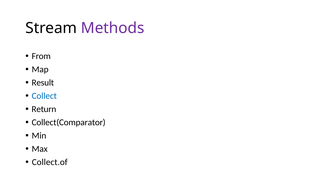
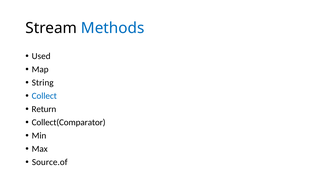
Methods colour: purple -> blue
From: From -> Used
Result: Result -> String
Collect.of: Collect.of -> Source.of
